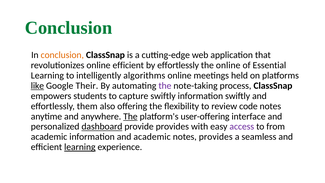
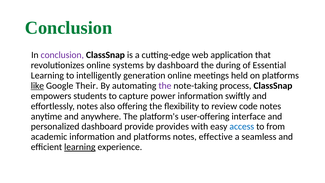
conclusion at (62, 55) colour: orange -> purple
online efficient: efficient -> systems
by effortlessly: effortlessly -> dashboard
the online: online -> during
algorithms: algorithms -> generation
capture swiftly: swiftly -> power
effortlessly them: them -> notes
The at (130, 116) underline: present -> none
dashboard at (102, 126) underline: present -> none
access colour: purple -> blue
and academic: academic -> platforms
notes provides: provides -> effective
